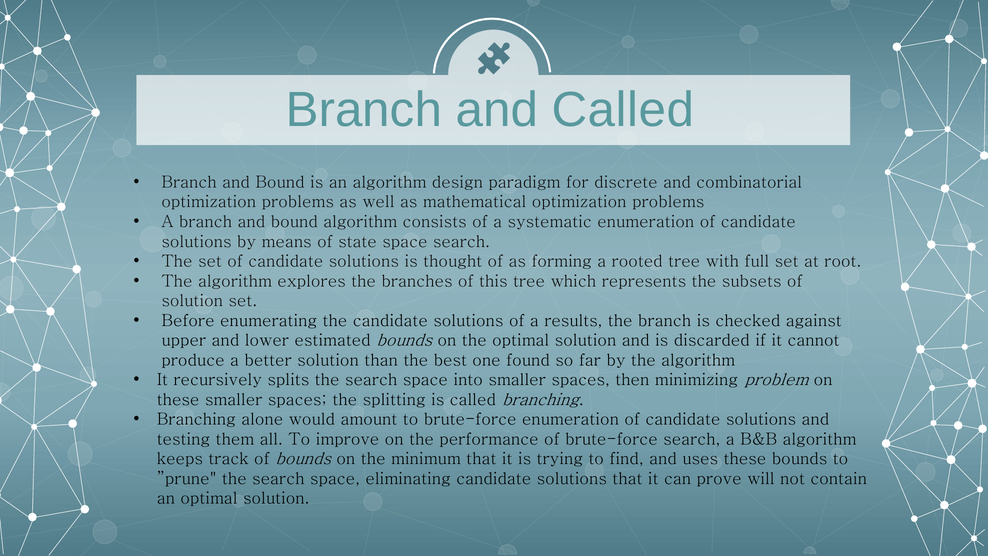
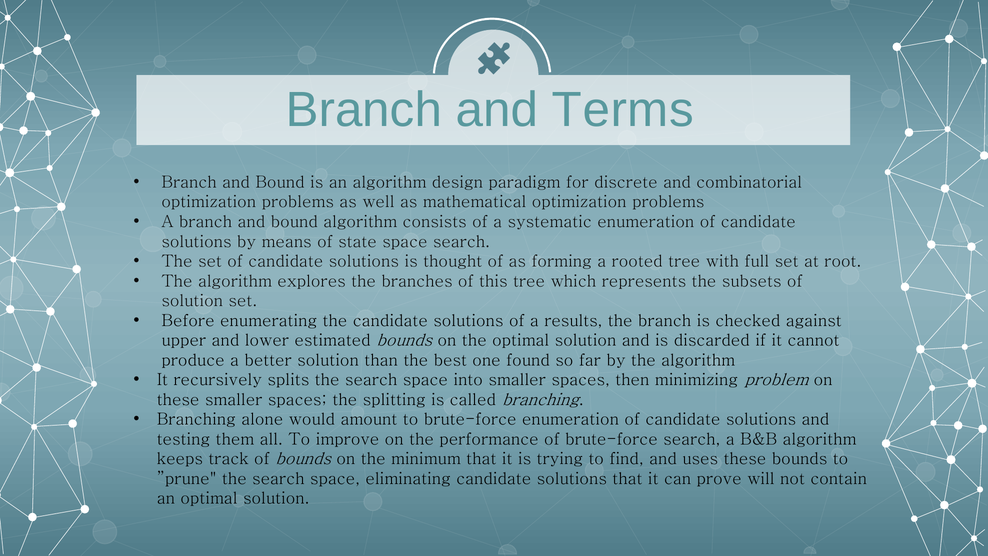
and Called: Called -> Terms
